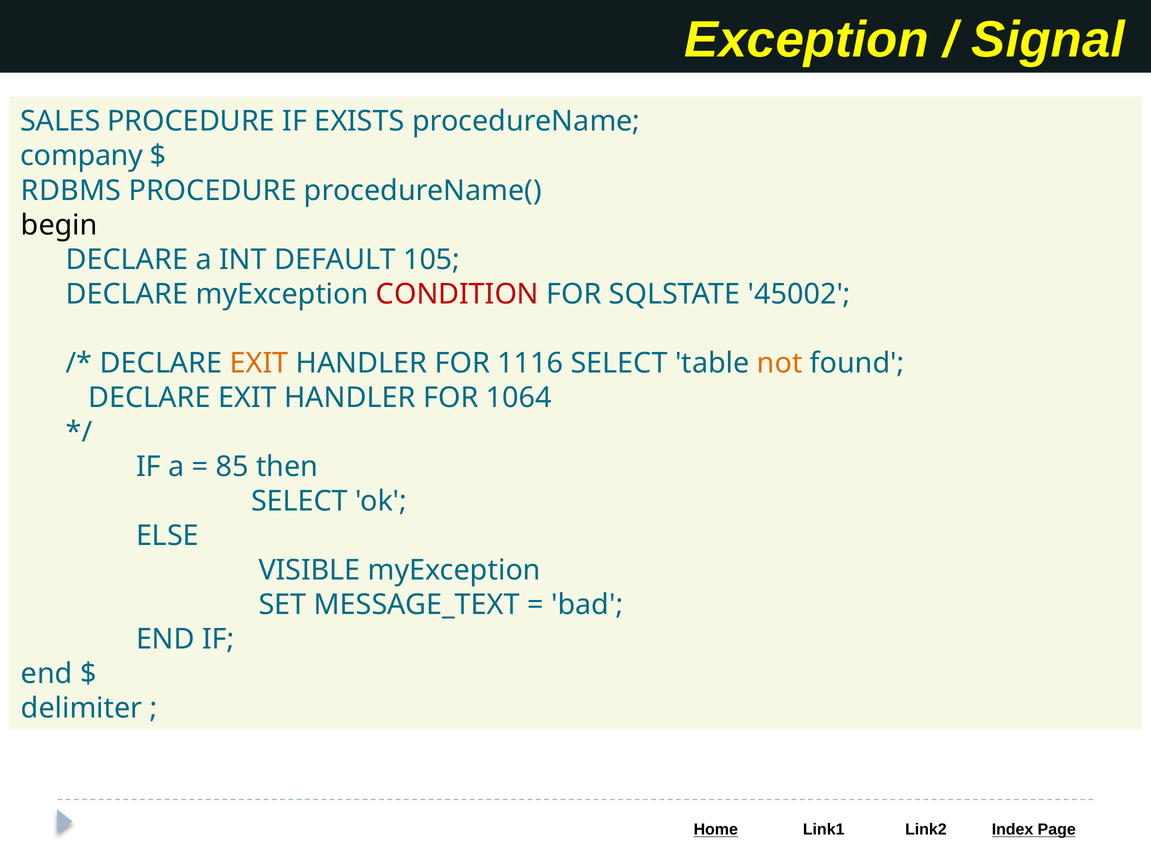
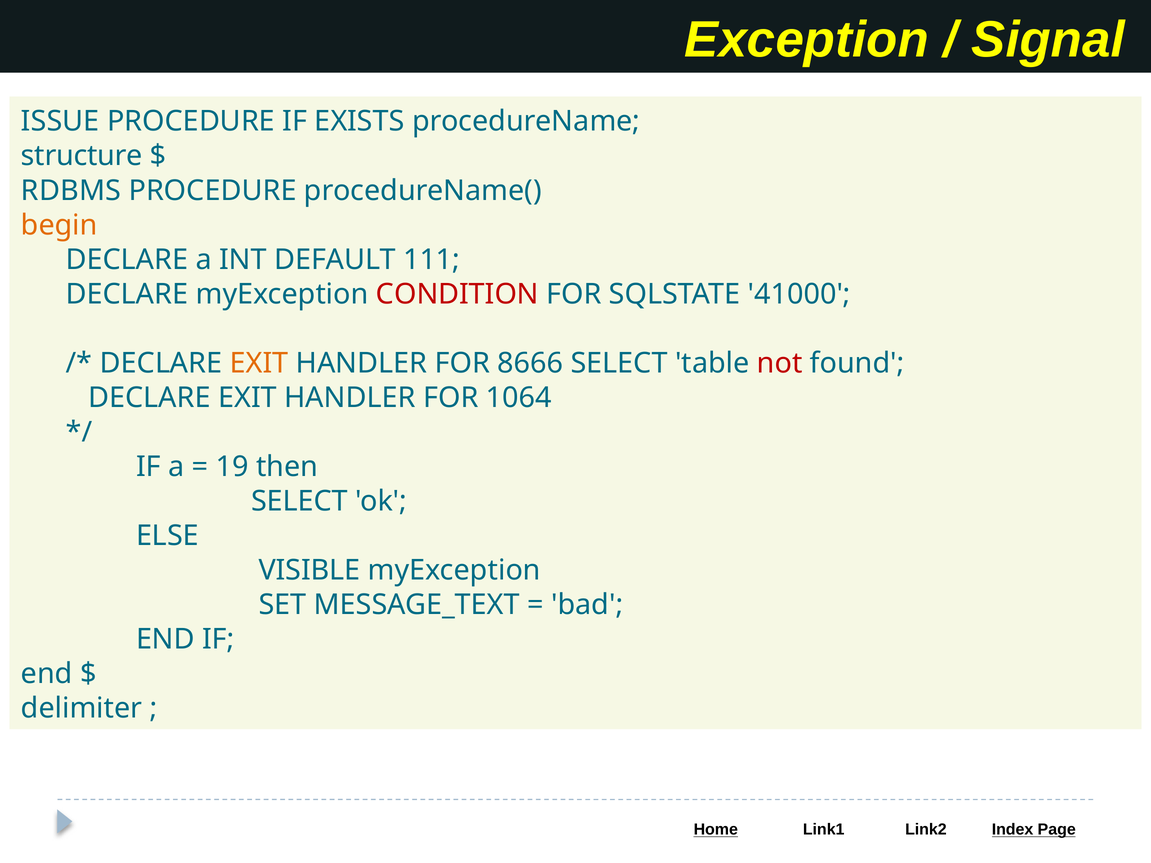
SALES: SALES -> ISSUE
company: company -> structure
begin colour: black -> orange
105: 105 -> 111
45002: 45002 -> 41000
1116: 1116 -> 8666
not colour: orange -> red
85: 85 -> 19
